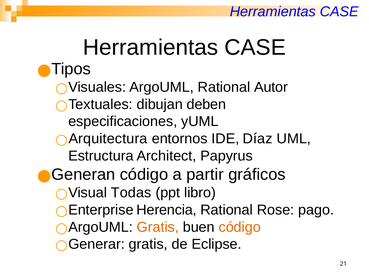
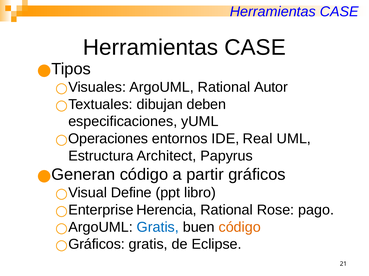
Arquitectura: Arquitectura -> Operaciones
Díaz: Díaz -> Real
Todas: Todas -> Define
Gratis at (158, 228) colour: orange -> blue
Generar at (97, 245): Generar -> Gráficos
